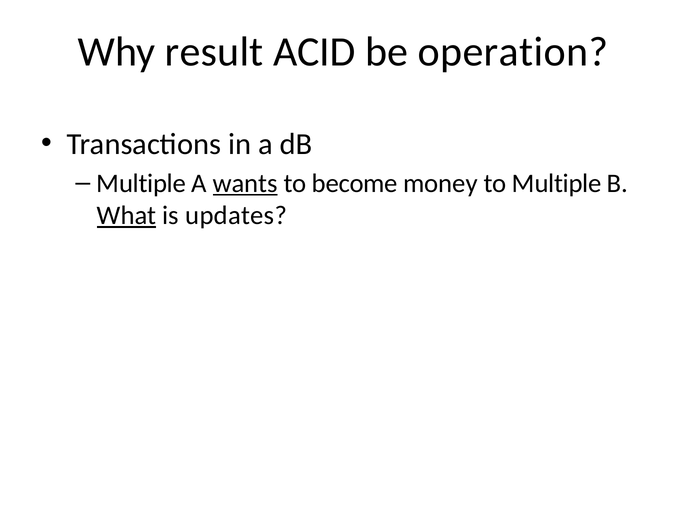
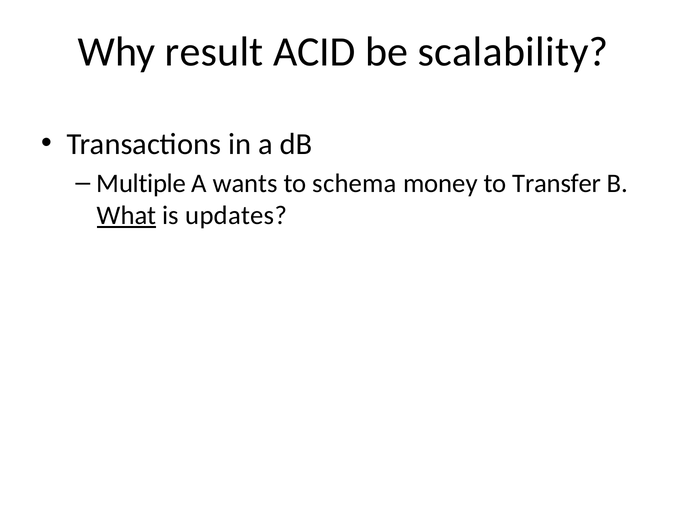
operation: operation -> scalability
wants underline: present -> none
become: become -> schema
to Multiple: Multiple -> Transfer
